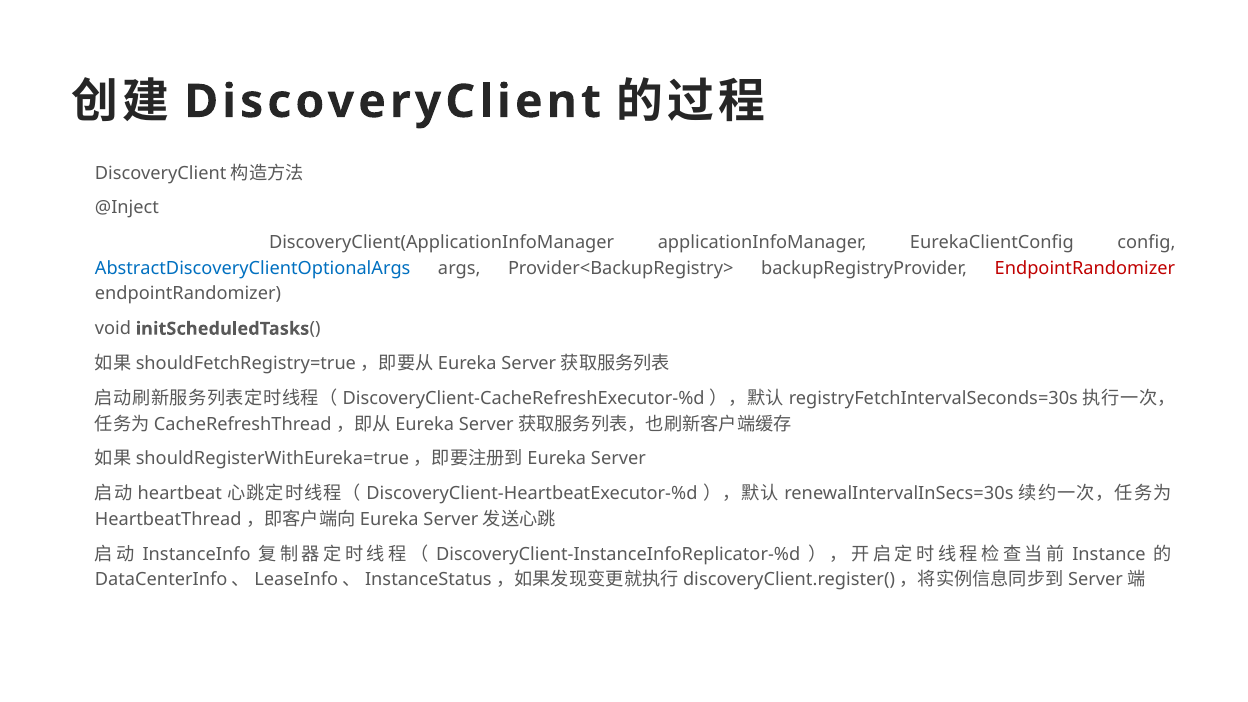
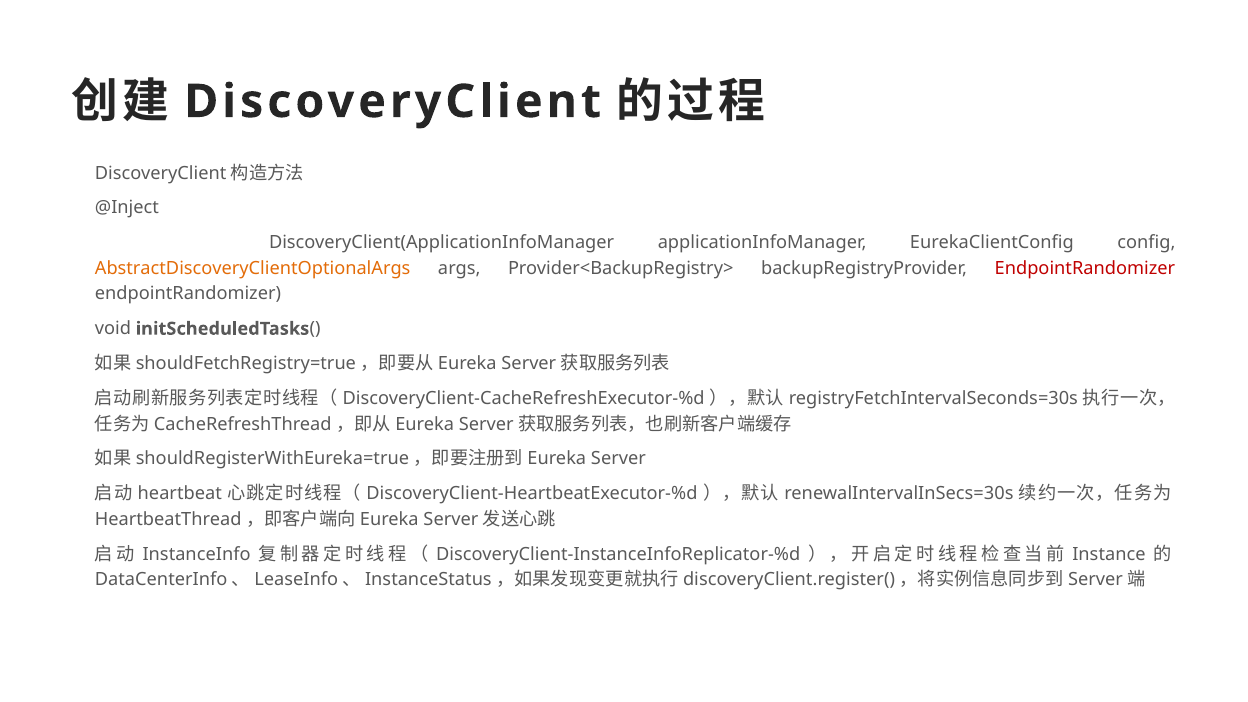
AbstractDiscoveryClientOptionalArgs colour: blue -> orange
